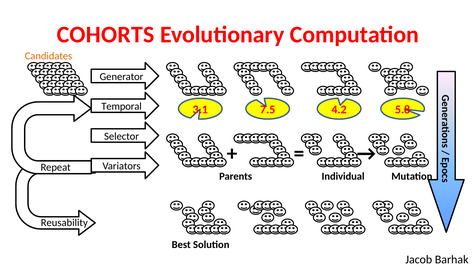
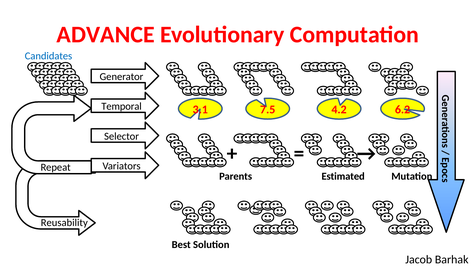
COHORTS: COHORTS -> ADVANCE
Candidates colour: orange -> blue
5.8: 5.8 -> 6.2
Individual: Individual -> Estimated
